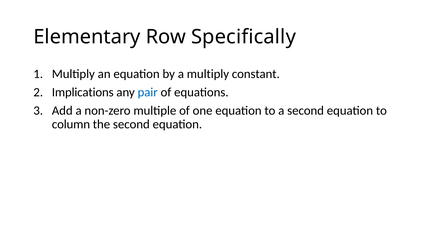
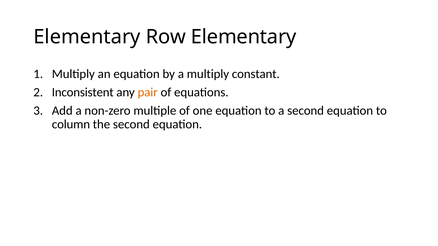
Row Specifically: Specifically -> Elementary
Implications: Implications -> Inconsistent
pair colour: blue -> orange
